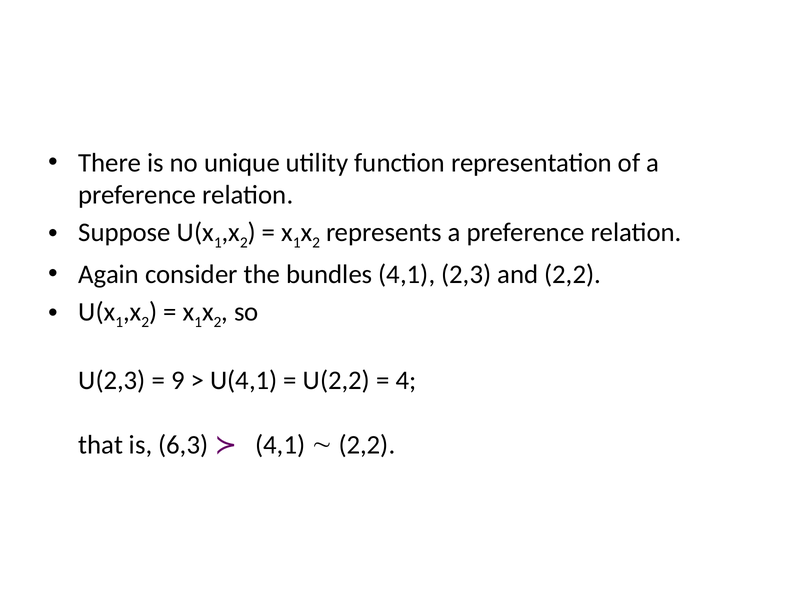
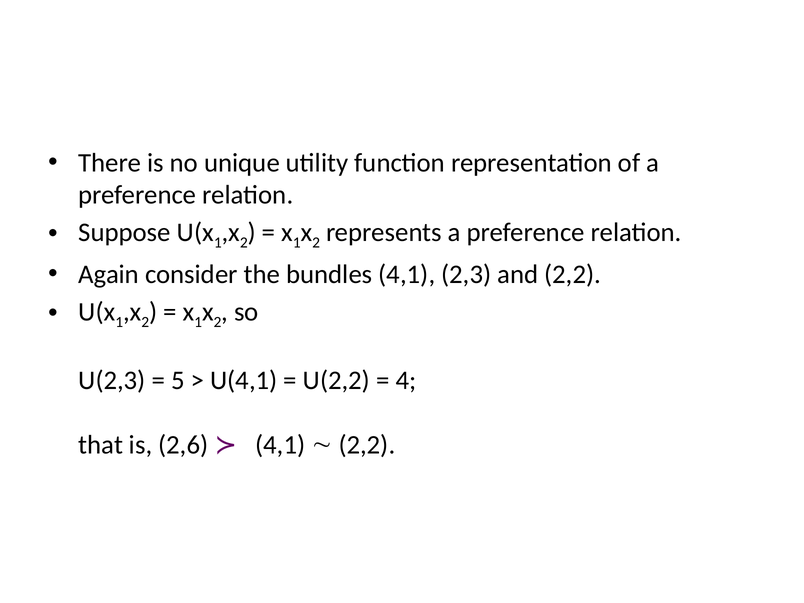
9: 9 -> 5
6,3: 6,3 -> 2,6
